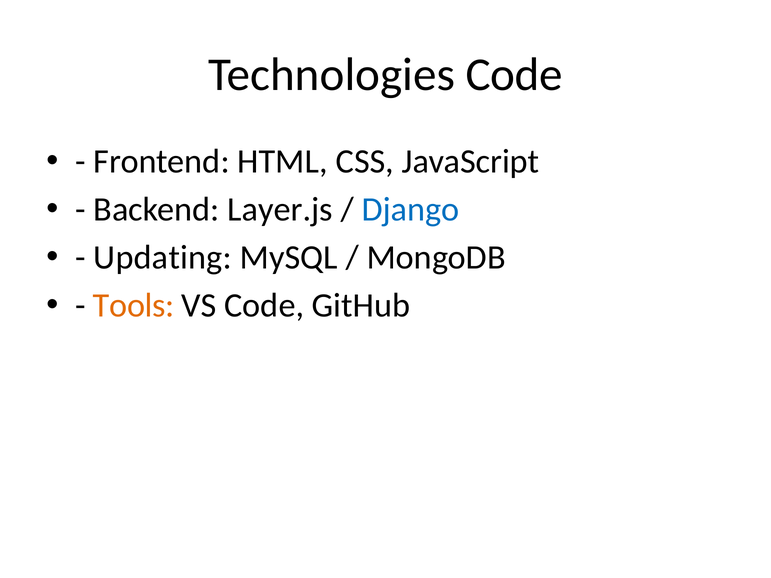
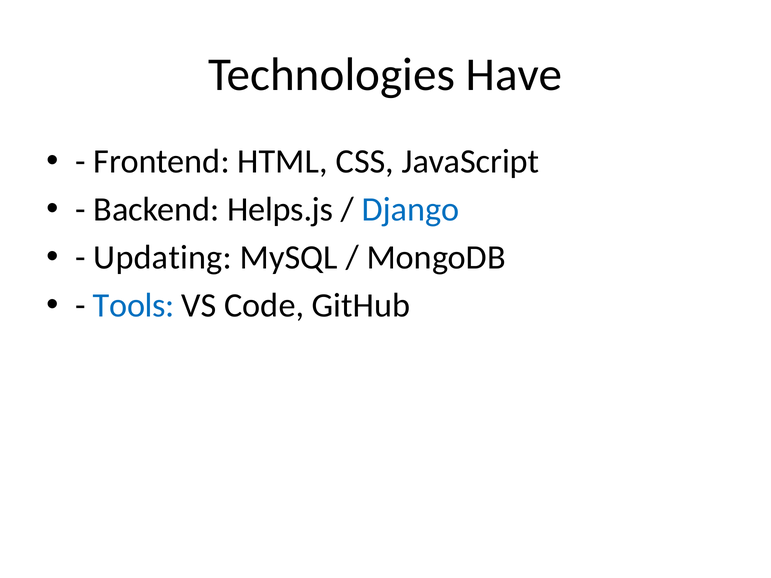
Technologies Code: Code -> Have
Layer.js: Layer.js -> Helps.js
Tools colour: orange -> blue
